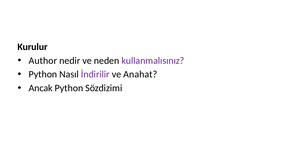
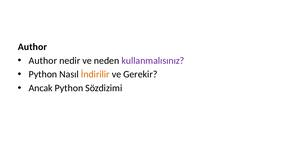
Kurulur at (33, 47): Kurulur -> Author
İndirilir colour: purple -> orange
Anahat: Anahat -> Gerekir
